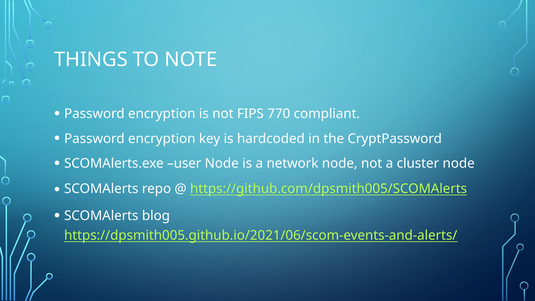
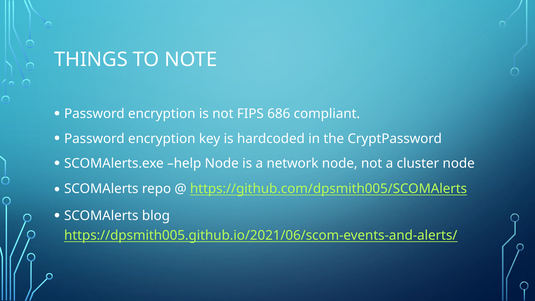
770: 770 -> 686
user: user -> help
